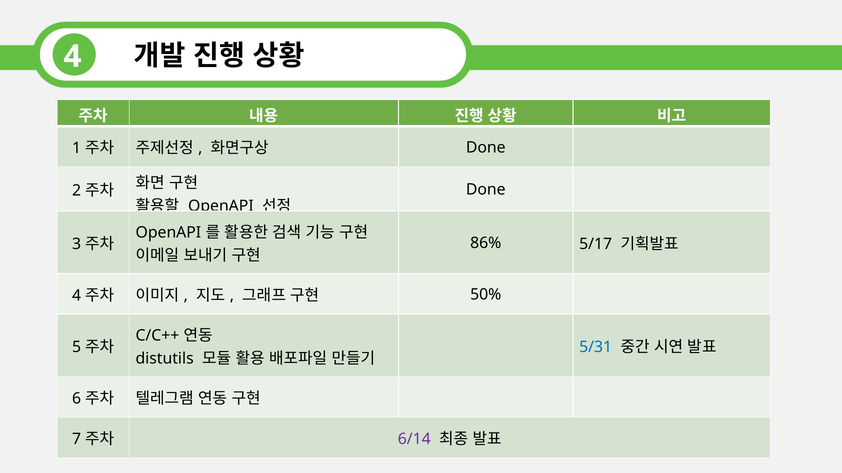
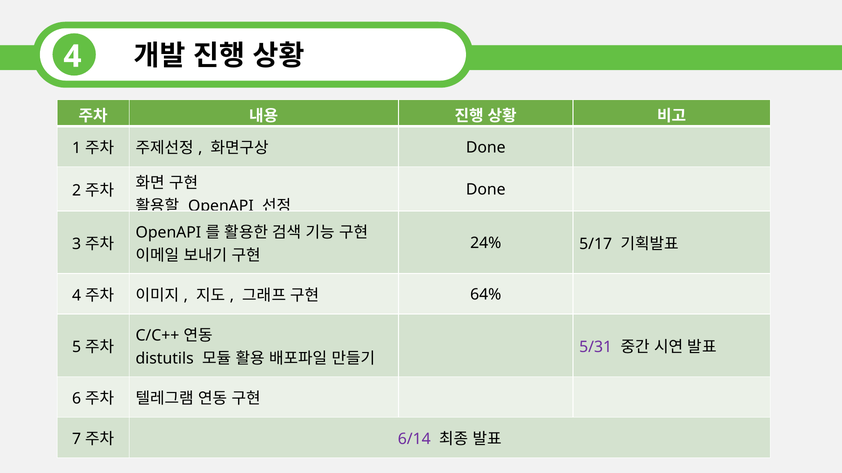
86%: 86% -> 24%
50%: 50% -> 64%
5/31 colour: blue -> purple
